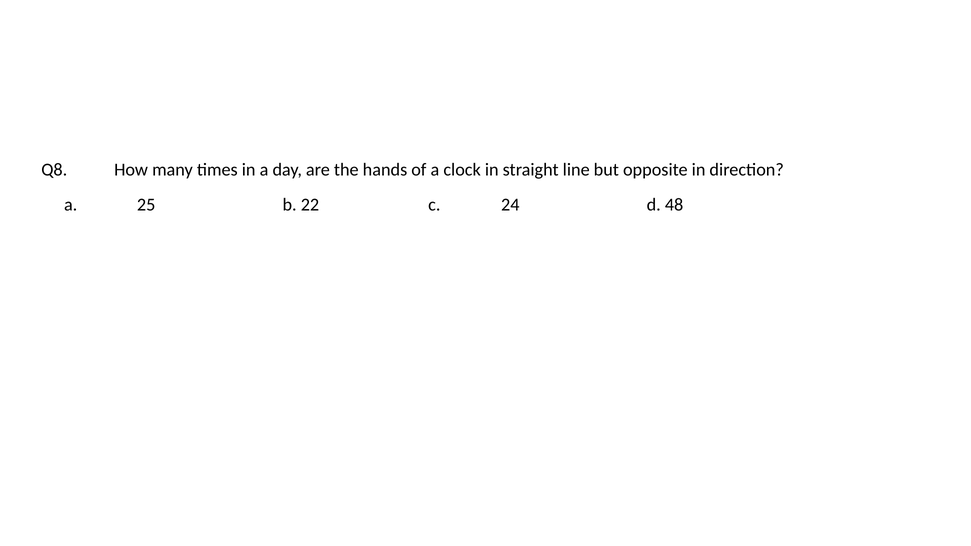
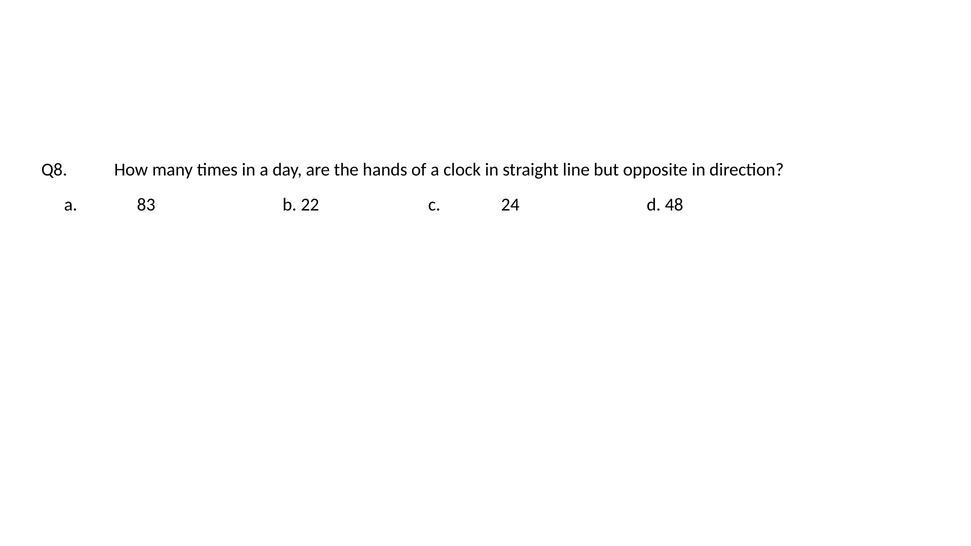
25: 25 -> 83
